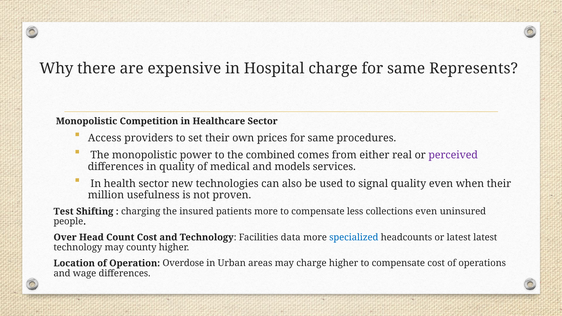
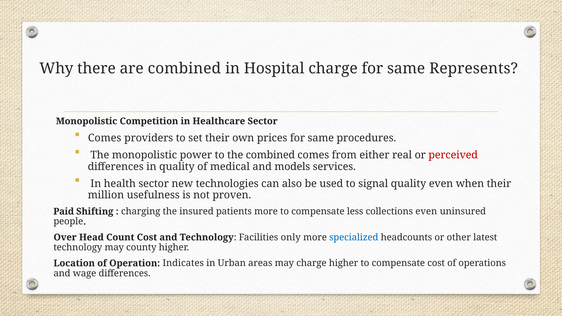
are expensive: expensive -> combined
Access at (105, 138): Access -> Comes
perceived colour: purple -> red
Test: Test -> Paid
data: data -> only
or latest: latest -> other
Overdose: Overdose -> Indicates
